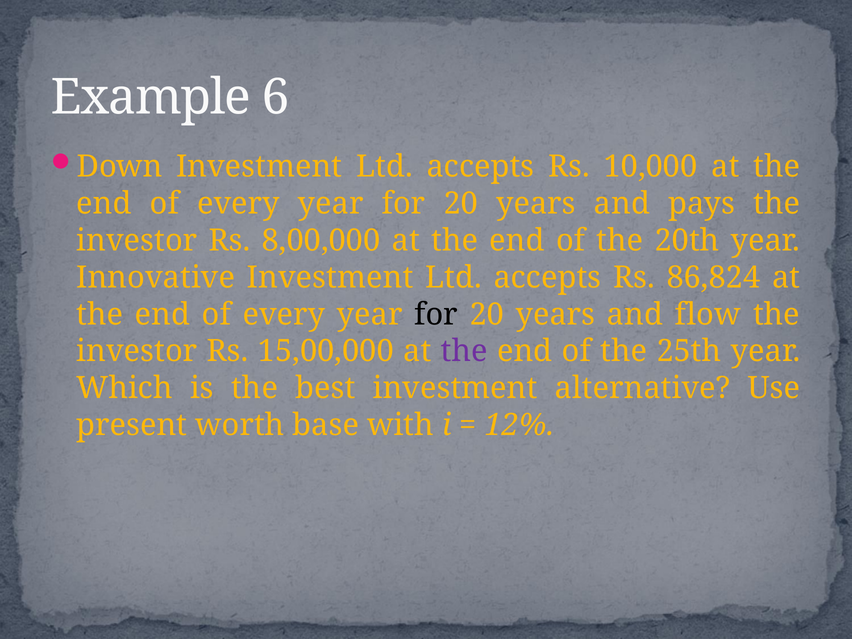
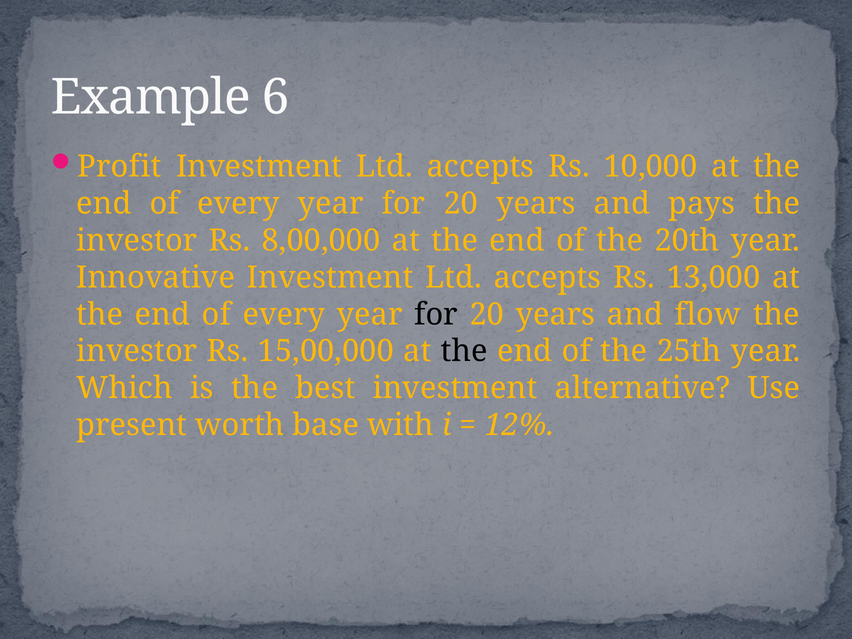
Down: Down -> Profit
86,824: 86,824 -> 13,000
the at (464, 351) colour: purple -> black
